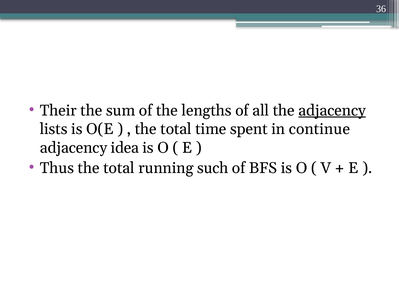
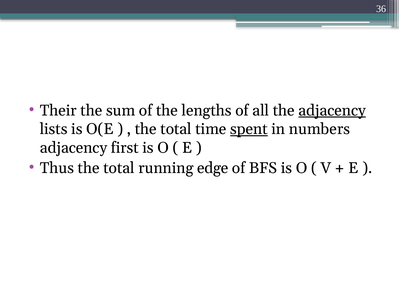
spent underline: none -> present
continue: continue -> numbers
idea: idea -> first
such: such -> edge
